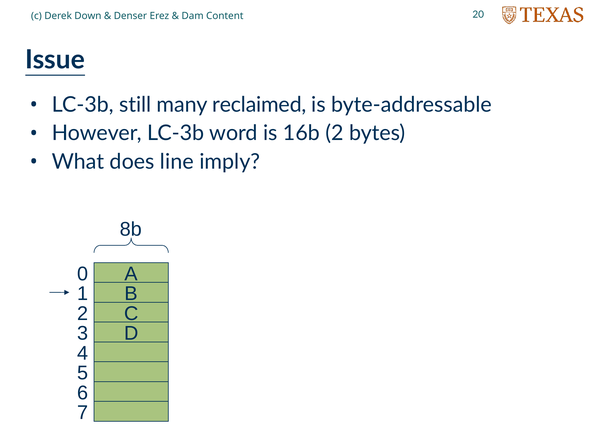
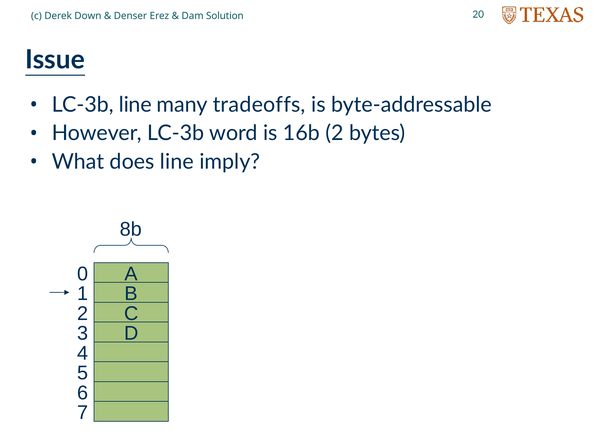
Content: Content -> Solution
LC-3b still: still -> line
reclaimed: reclaimed -> tradeoffs
